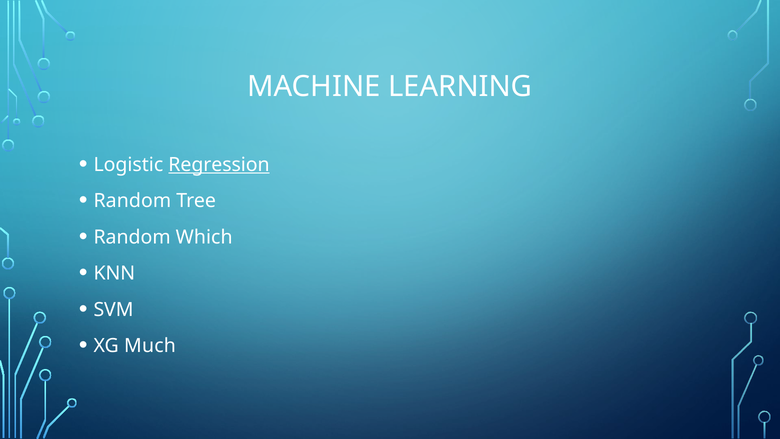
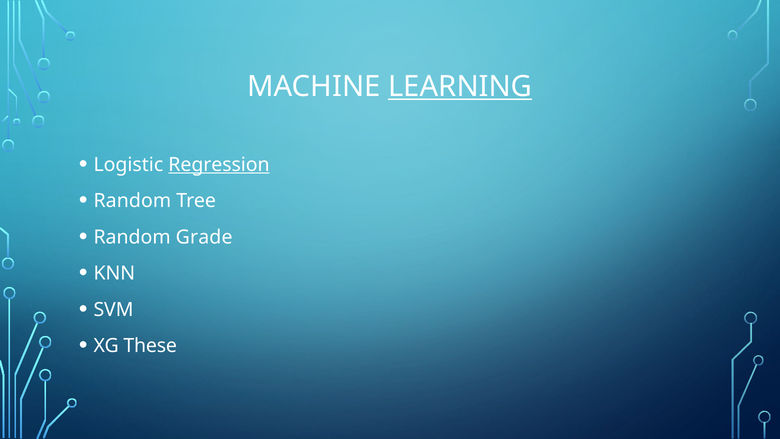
LEARNING underline: none -> present
Which: Which -> Grade
Much: Much -> These
